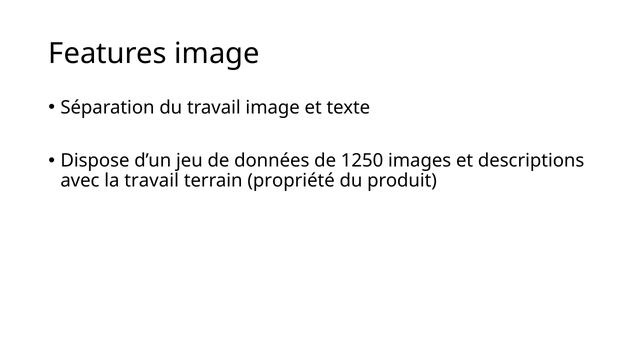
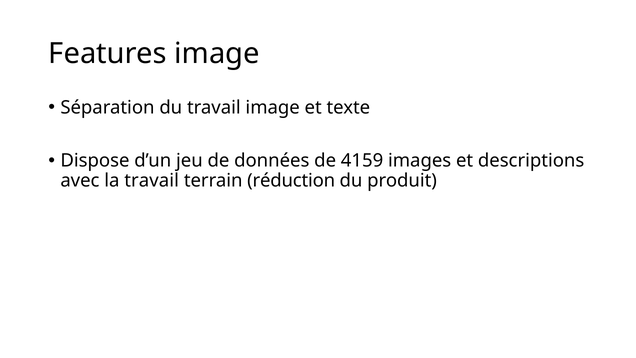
1250: 1250 -> 4159
propriété: propriété -> réduction
